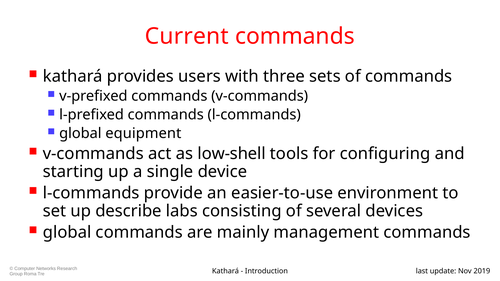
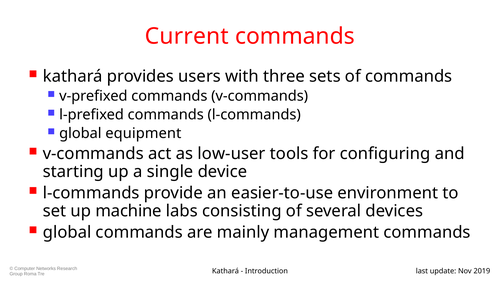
low-shell: low-shell -> low-user
describe: describe -> machine
